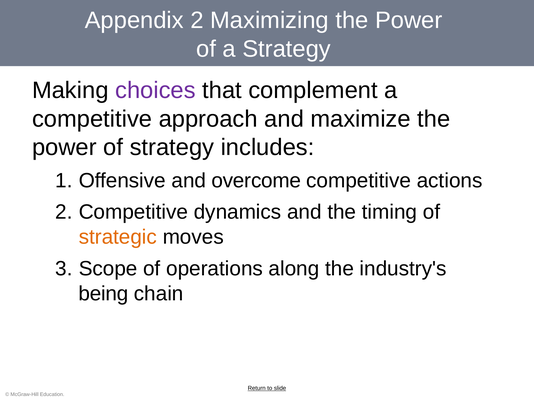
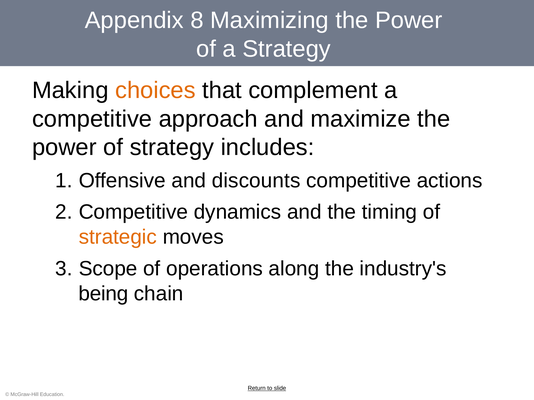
Appendix 2: 2 -> 8
choices colour: purple -> orange
overcome: overcome -> discounts
